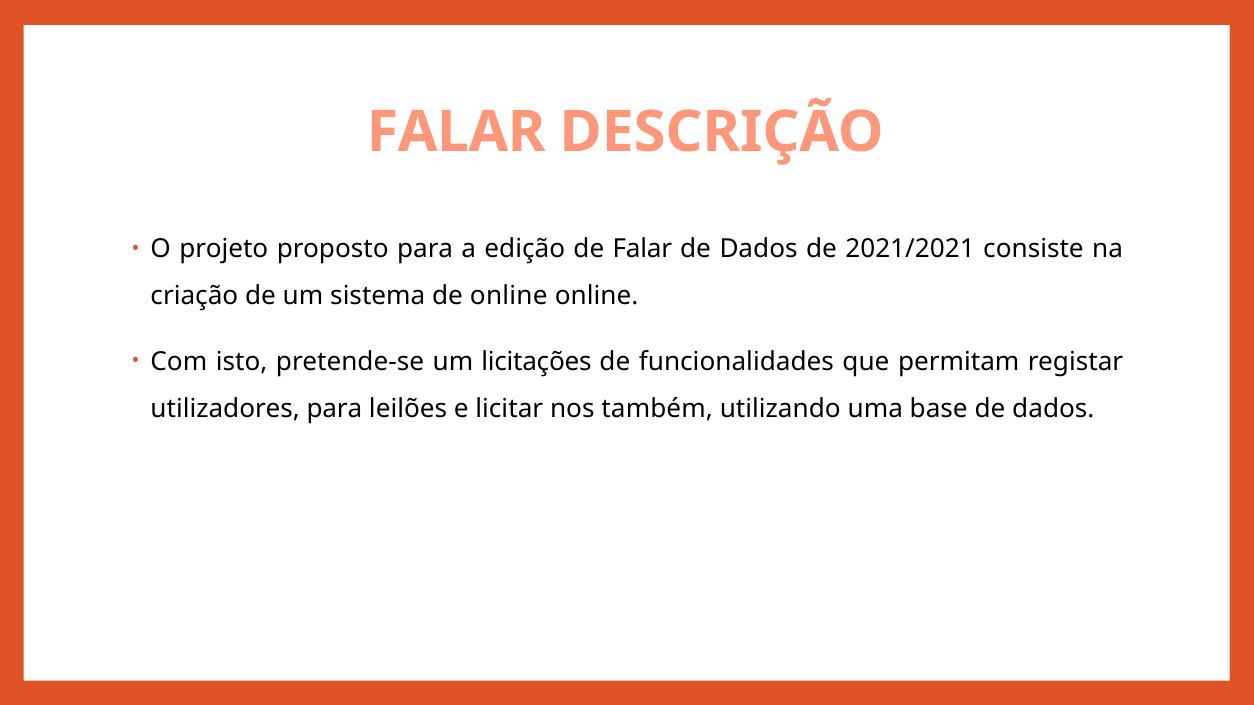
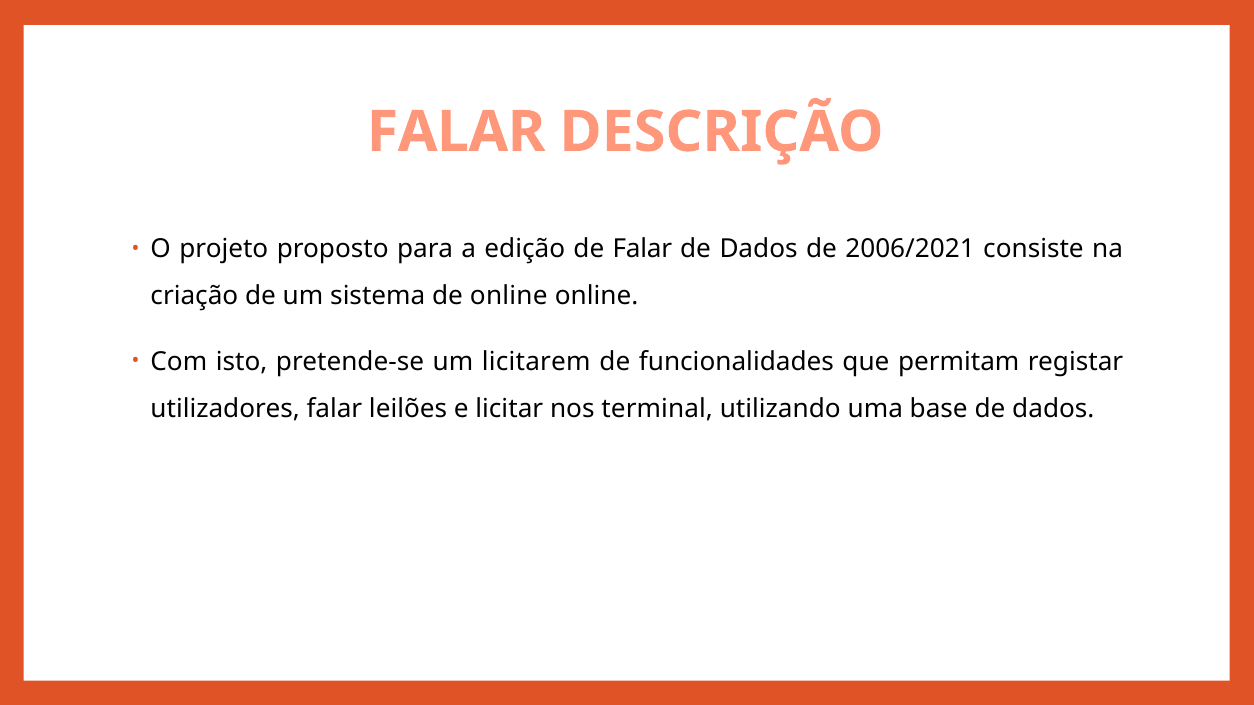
2021/2021: 2021/2021 -> 2006/2021
licitações: licitações -> licitarem
utilizadores para: para -> falar
também: também -> terminal
